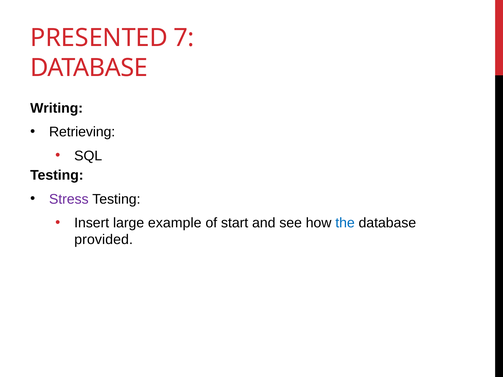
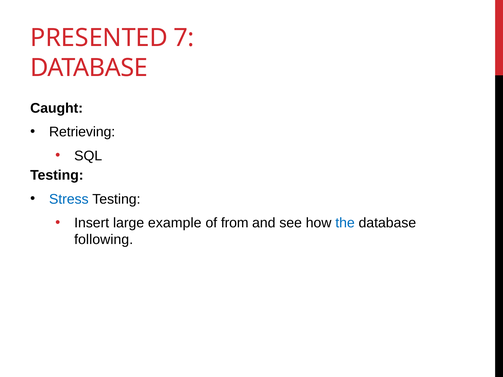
Writing: Writing -> Caught
Stress colour: purple -> blue
start: start -> from
provided: provided -> following
